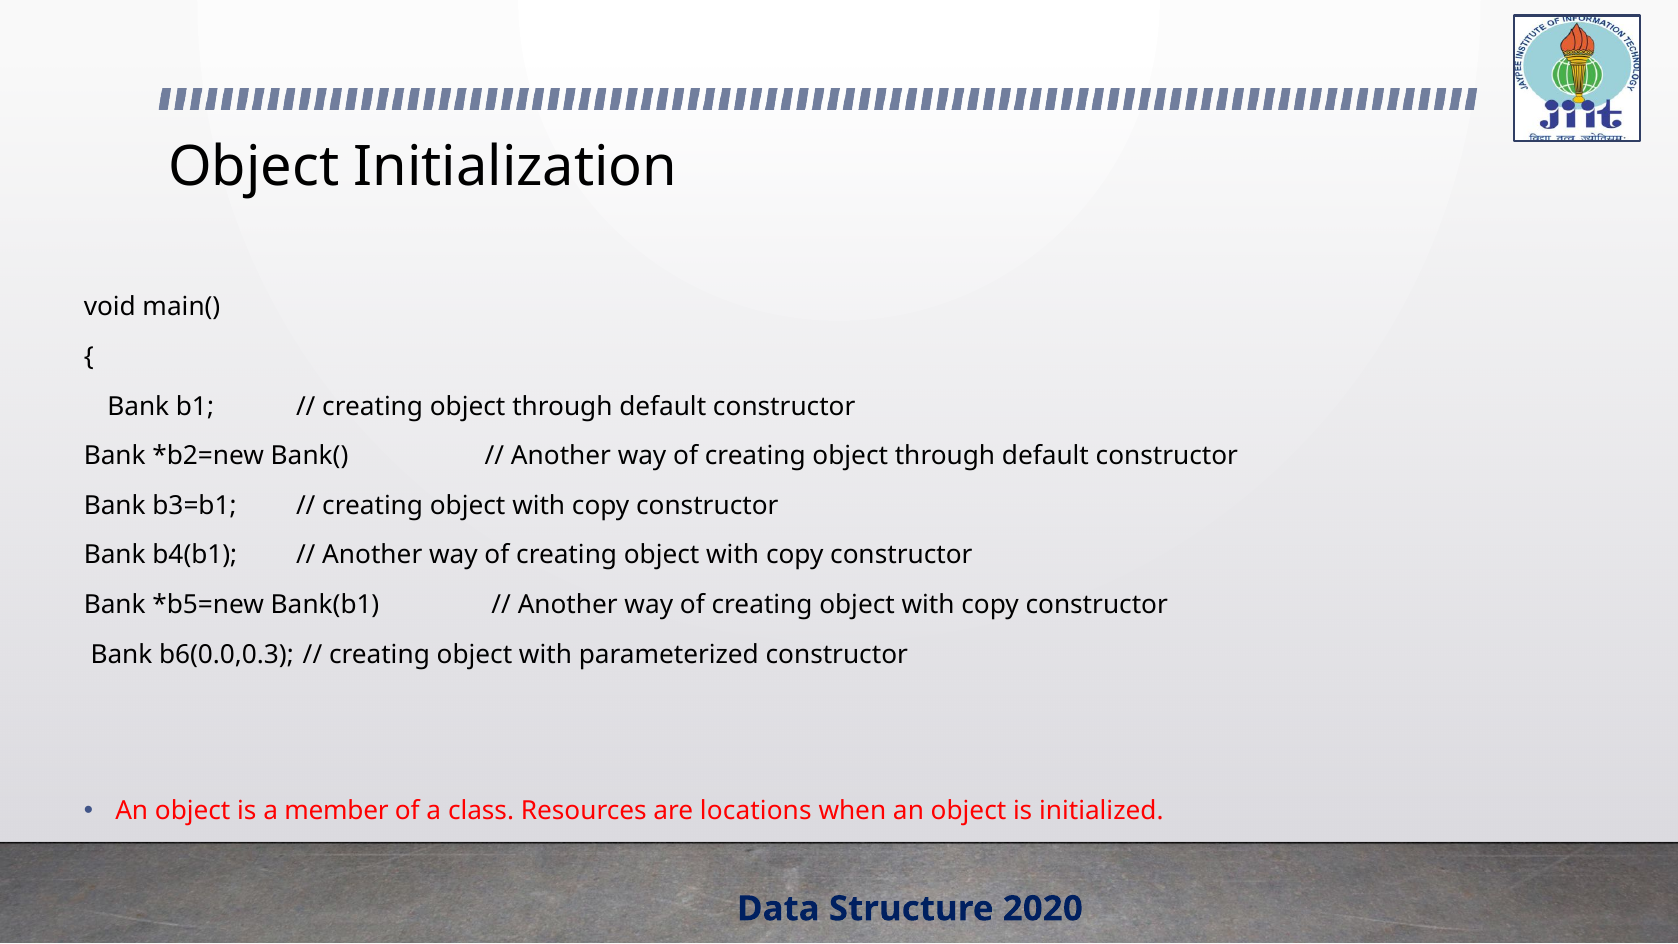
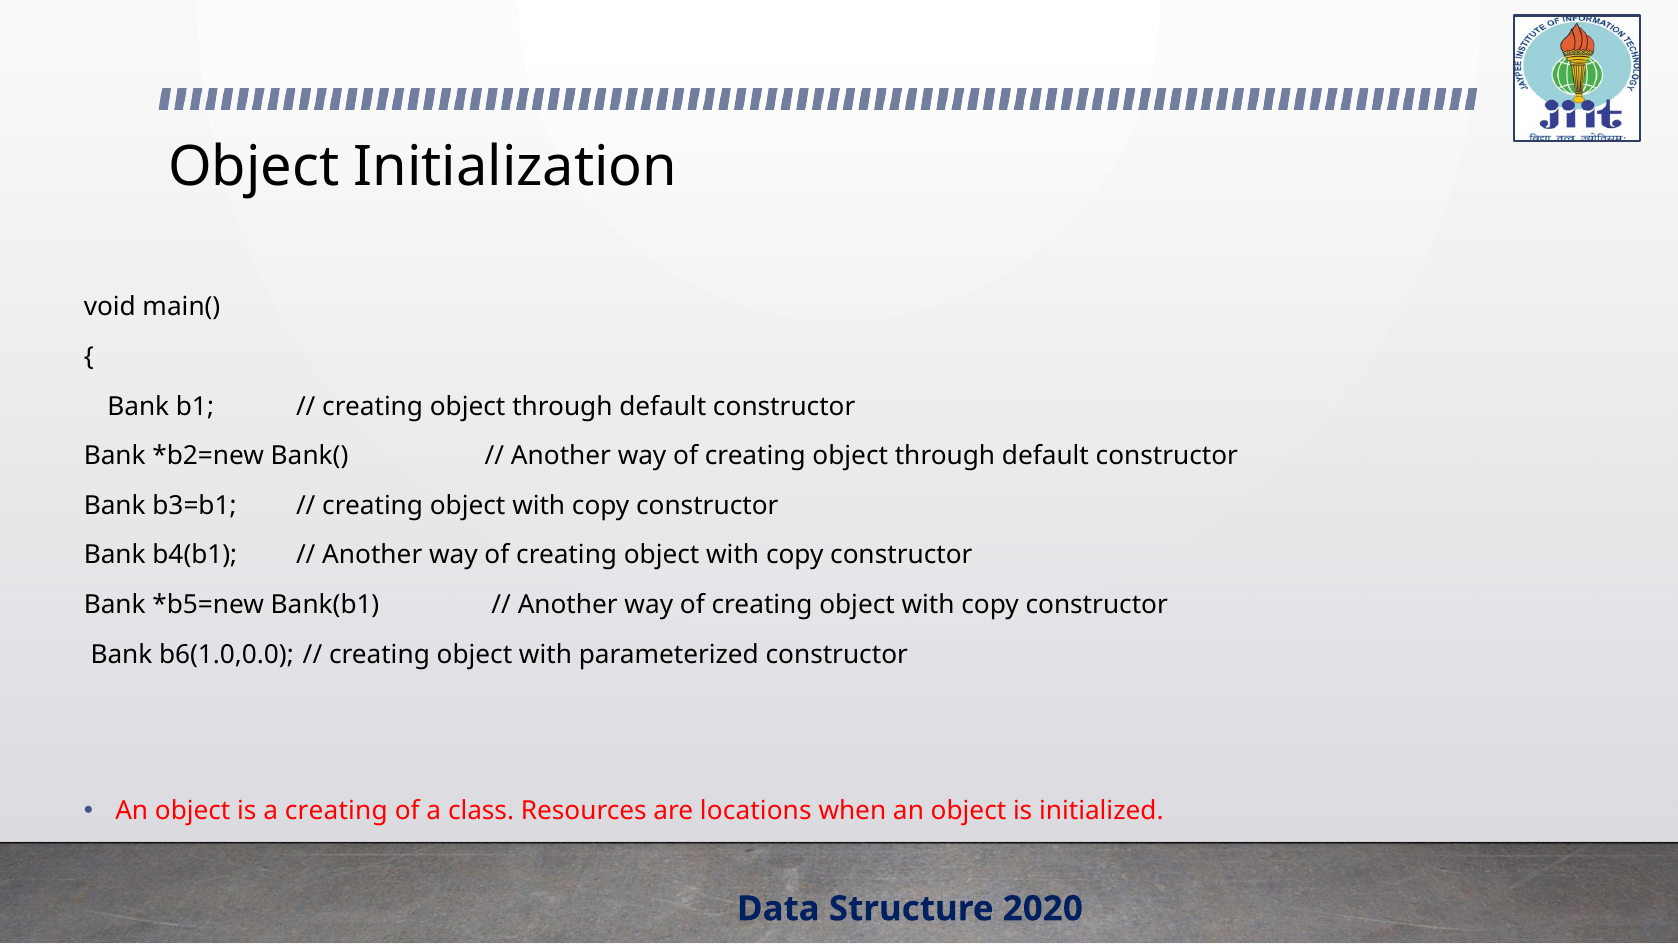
b6(0.0,0.3: b6(0.0,0.3 -> b6(1.0,0.0
a member: member -> creating
